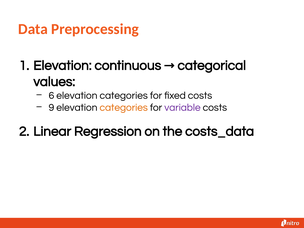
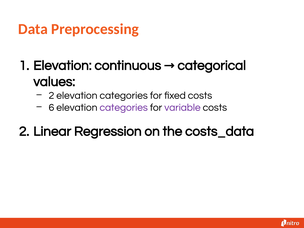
6 at (51, 95): 6 -> 2
9: 9 -> 6
categories at (124, 108) colour: orange -> purple
